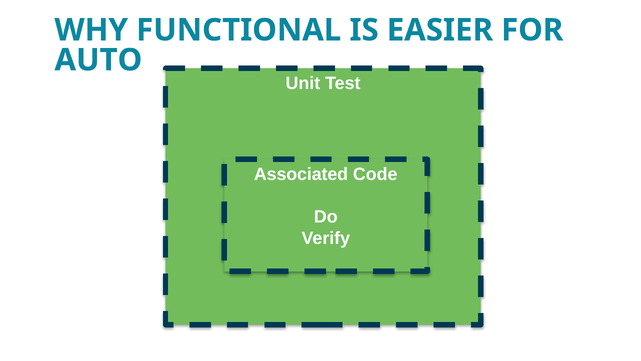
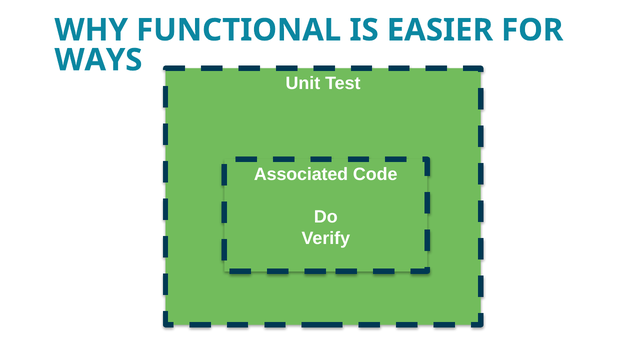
AUTO: AUTO -> WAYS
